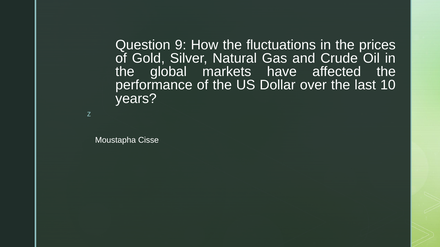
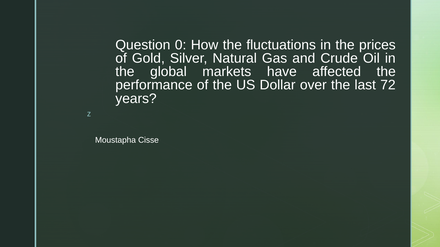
9: 9 -> 0
10: 10 -> 72
